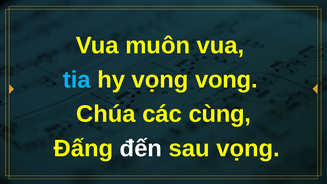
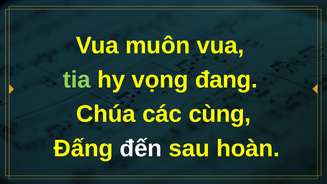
tia colour: light blue -> light green
vong: vong -> đang
sau vọng: vọng -> hoàn
